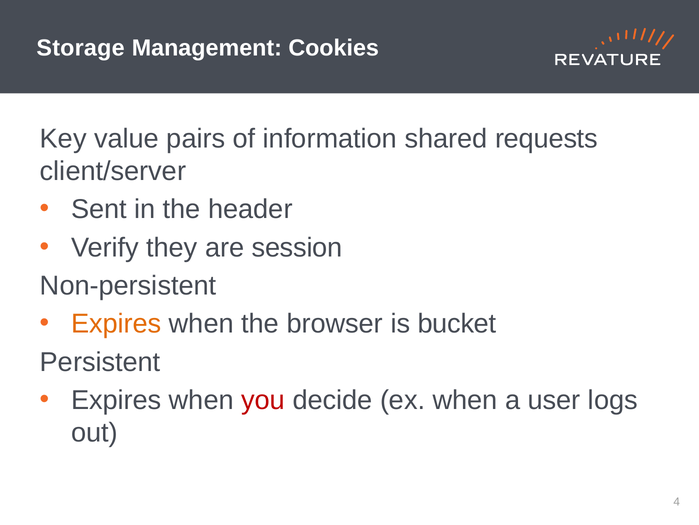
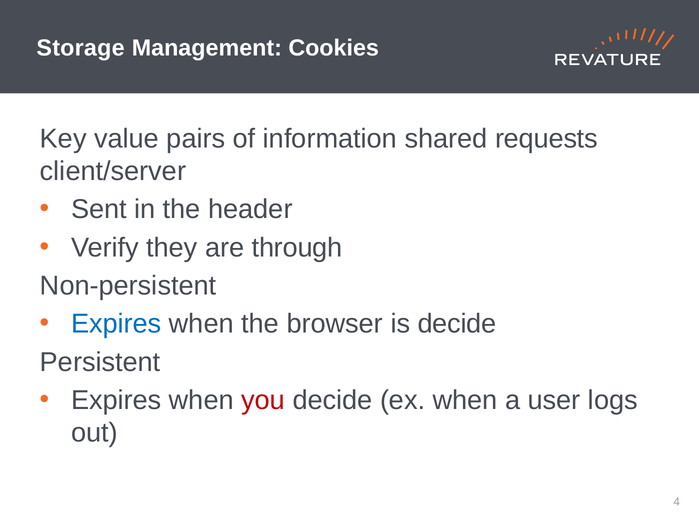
session: session -> through
Expires at (116, 323) colour: orange -> blue
is bucket: bucket -> decide
